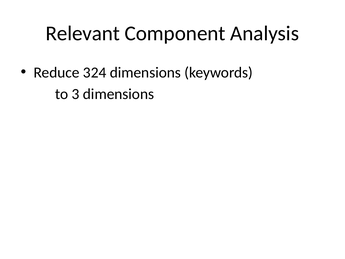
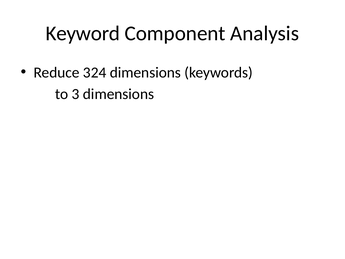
Relevant: Relevant -> Keyword
